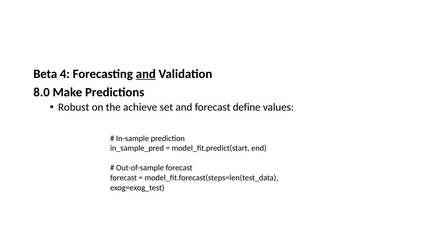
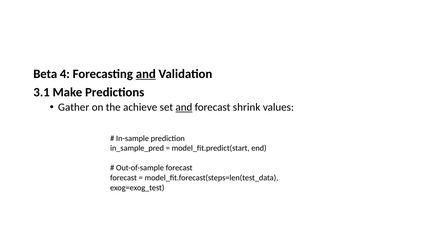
8.0: 8.0 -> 3.1
Robust: Robust -> Gather
and at (184, 108) underline: none -> present
define: define -> shrink
